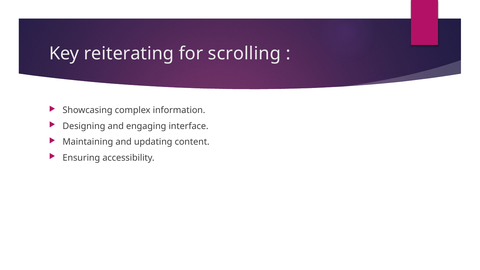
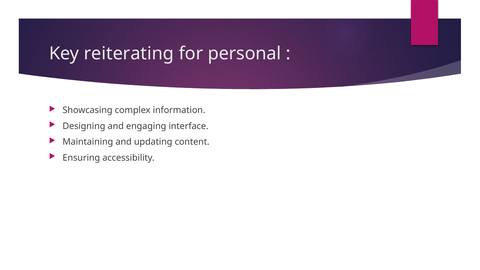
scrolling: scrolling -> personal
